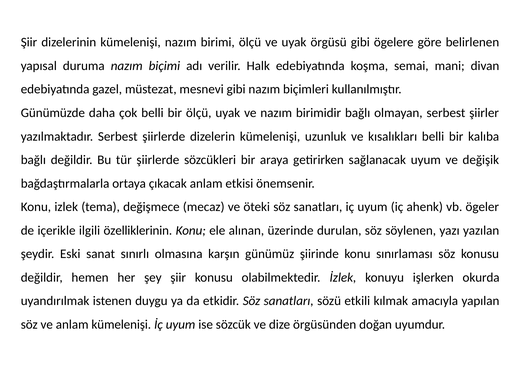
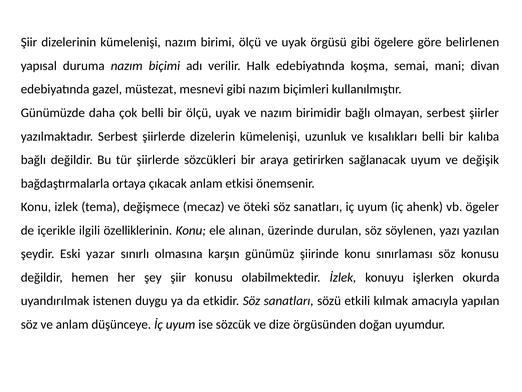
sanat: sanat -> yazar
anlam kümelenişi: kümelenişi -> düşünceye
